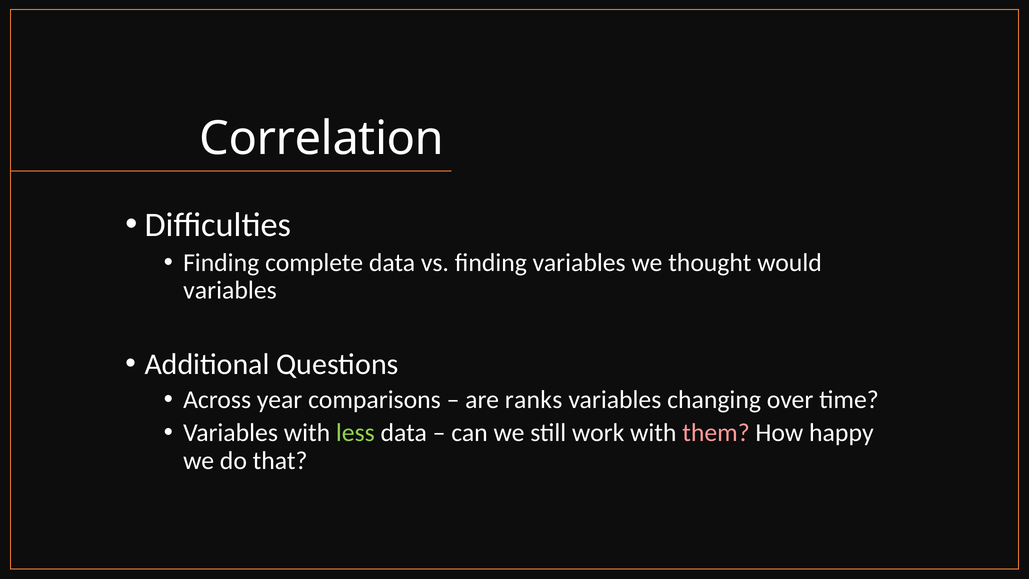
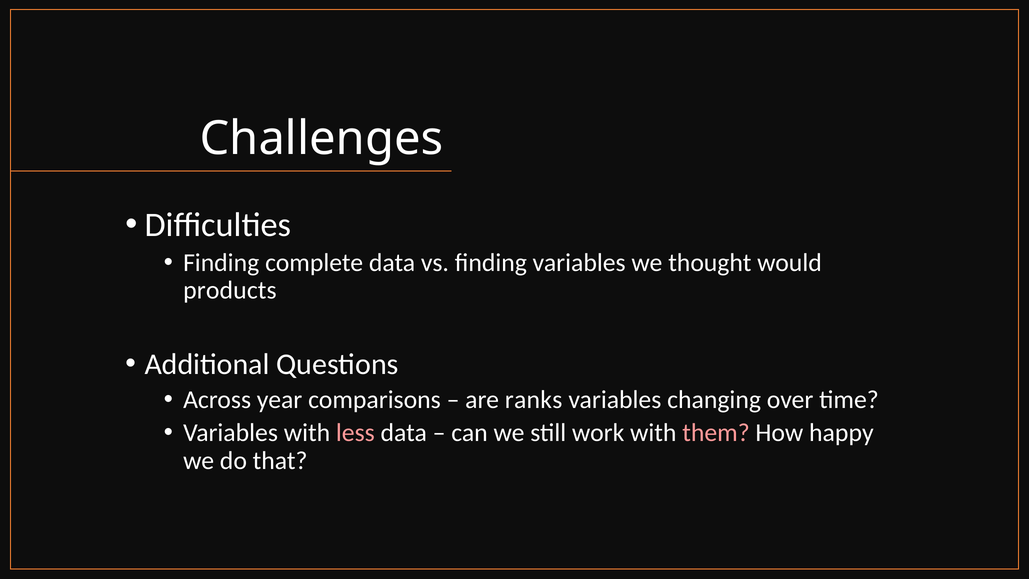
Correlation: Correlation -> Challenges
variables at (230, 290): variables -> products
less colour: light green -> pink
